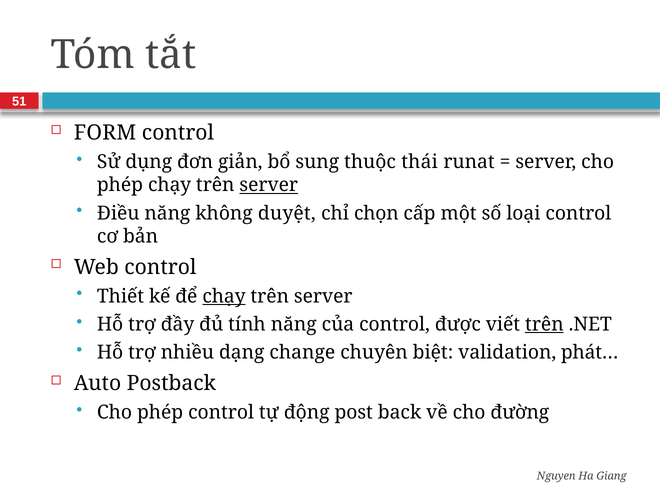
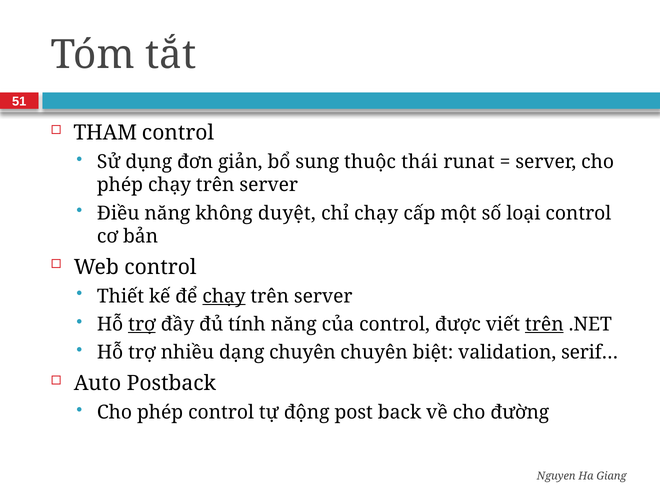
FORM: FORM -> THAM
server at (269, 185) underline: present -> none
chỉ chọn: chọn -> chạy
trợ at (142, 324) underline: none -> present
dạng change: change -> chuyên
phát…: phát… -> serif…
